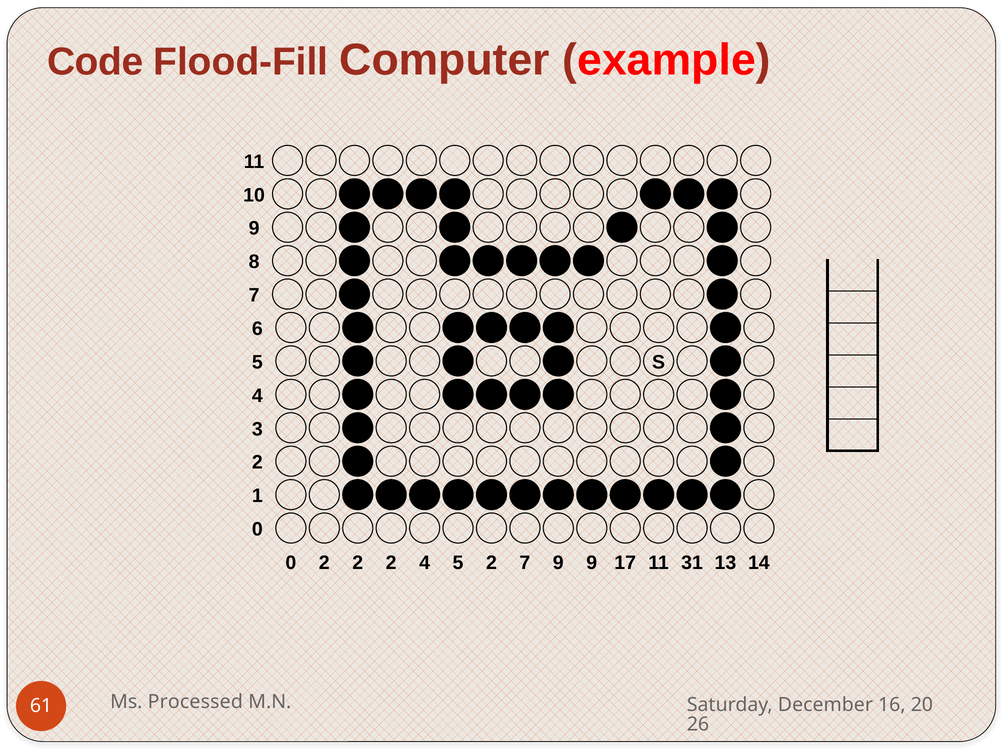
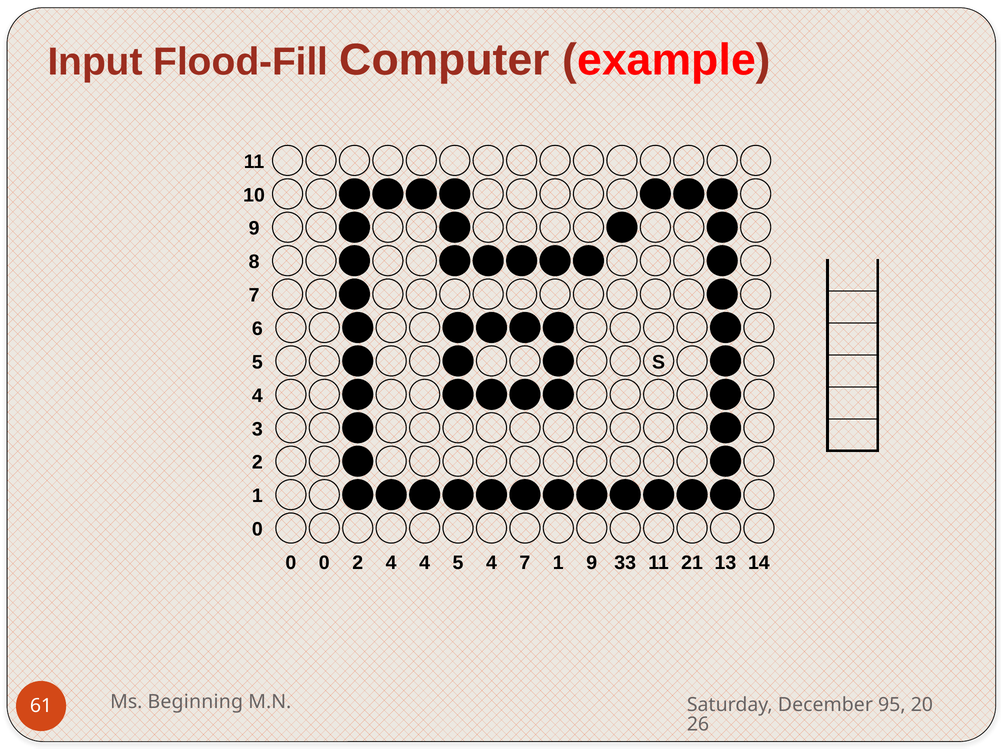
Code: Code -> Input
2 at (324, 563): 2 -> 0
2 at (391, 563): 2 -> 4
5 2: 2 -> 4
7 9: 9 -> 1
17: 17 -> 33
31: 31 -> 21
Processed: Processed -> Beginning
16: 16 -> 95
